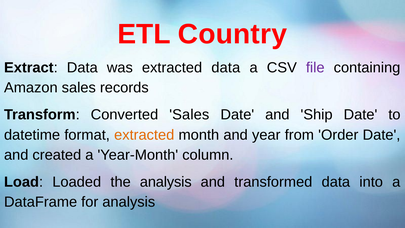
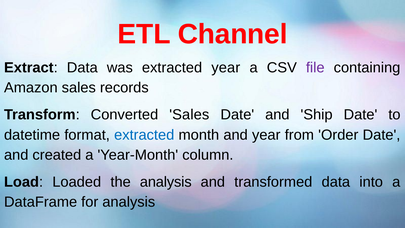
Country: Country -> Channel
extracted data: data -> year
extracted at (144, 135) colour: orange -> blue
